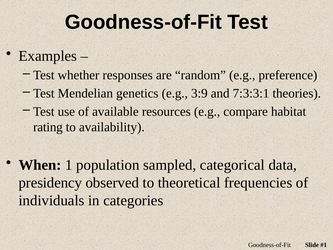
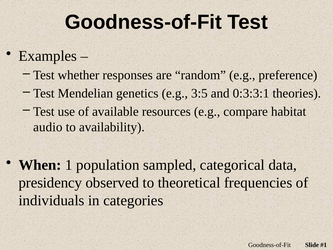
3:9: 3:9 -> 3:5
7:3:3:1: 7:3:3:1 -> 0:3:3:1
rating: rating -> audio
